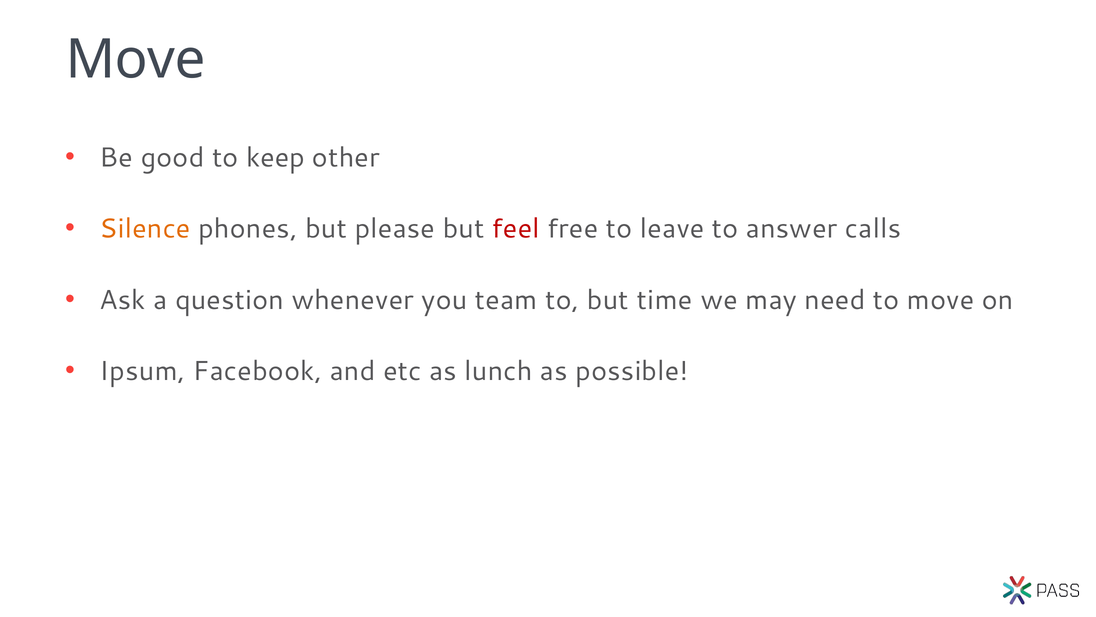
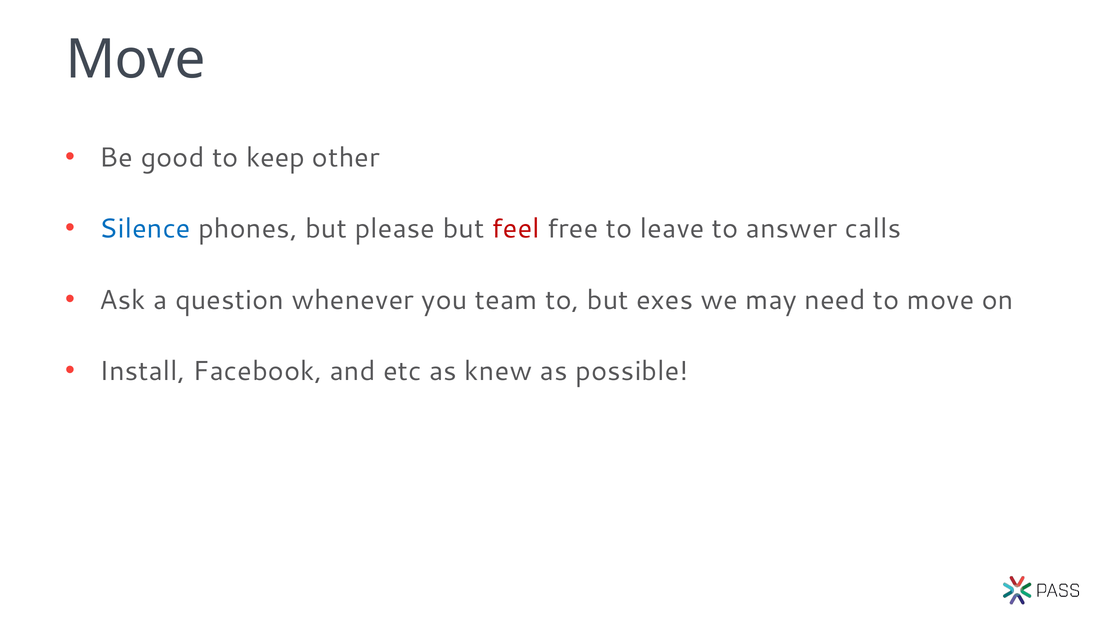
Silence colour: orange -> blue
time: time -> exes
Ipsum: Ipsum -> Install
lunch: lunch -> knew
